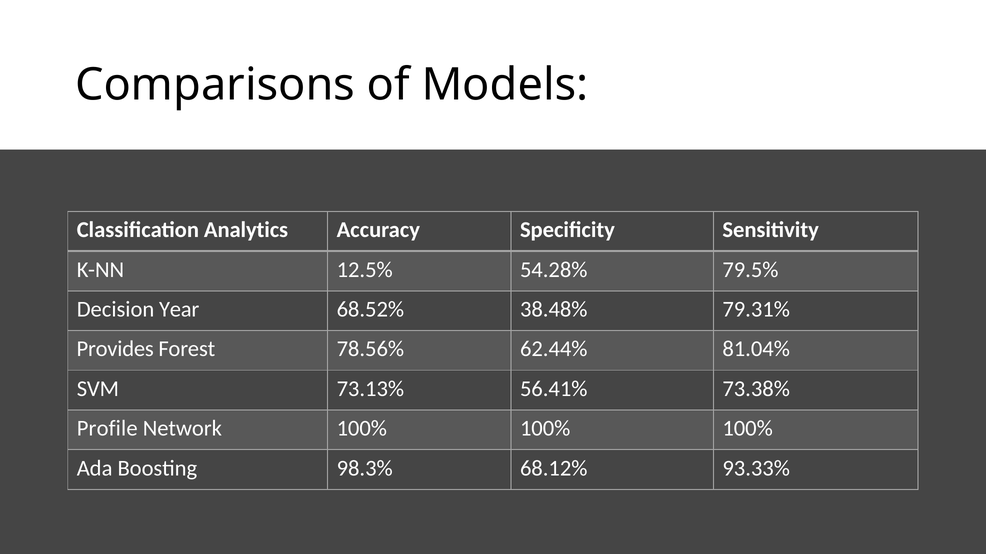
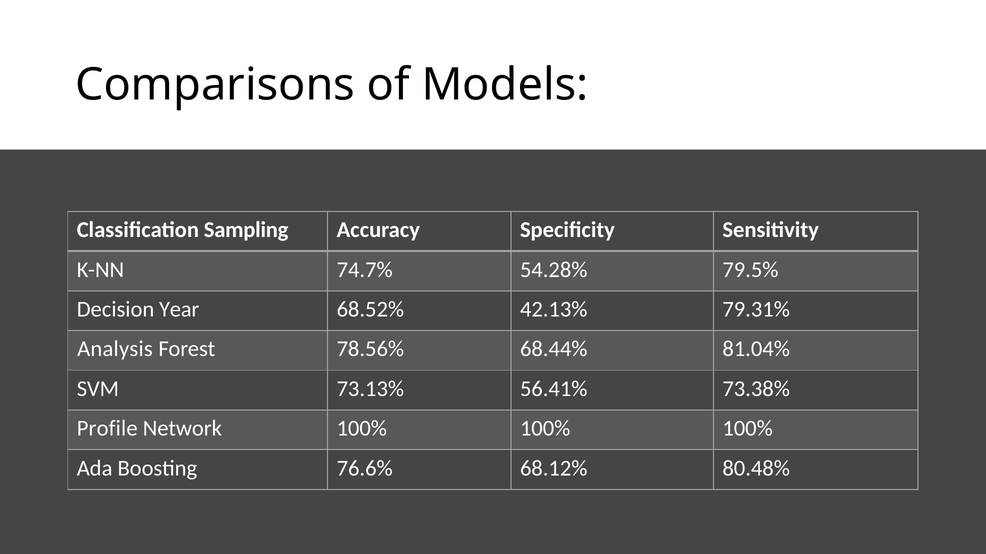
Analytics: Analytics -> Sampling
12.5%: 12.5% -> 74.7%
38.48%: 38.48% -> 42.13%
Provides: Provides -> Analysis
62.44%: 62.44% -> 68.44%
98.3%: 98.3% -> 76.6%
93.33%: 93.33% -> 80.48%
